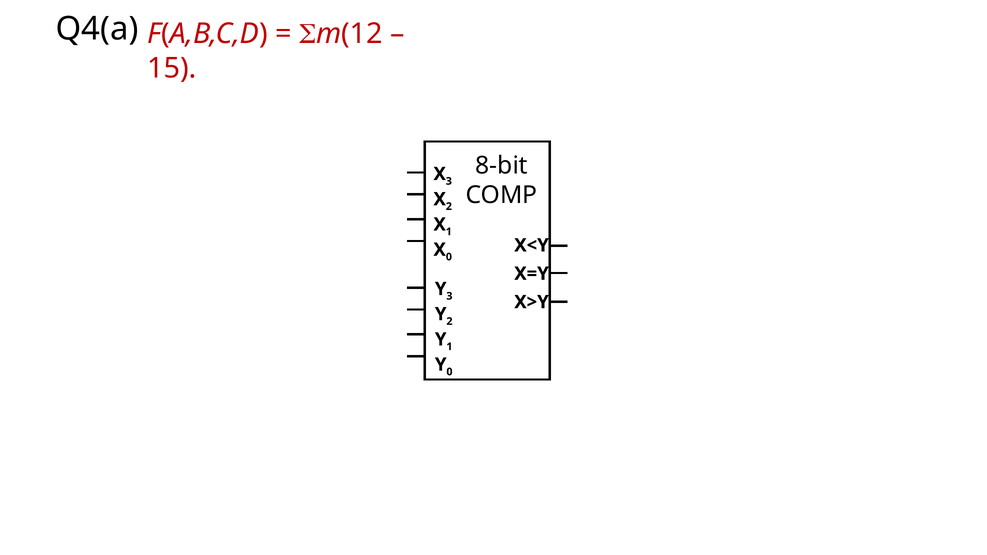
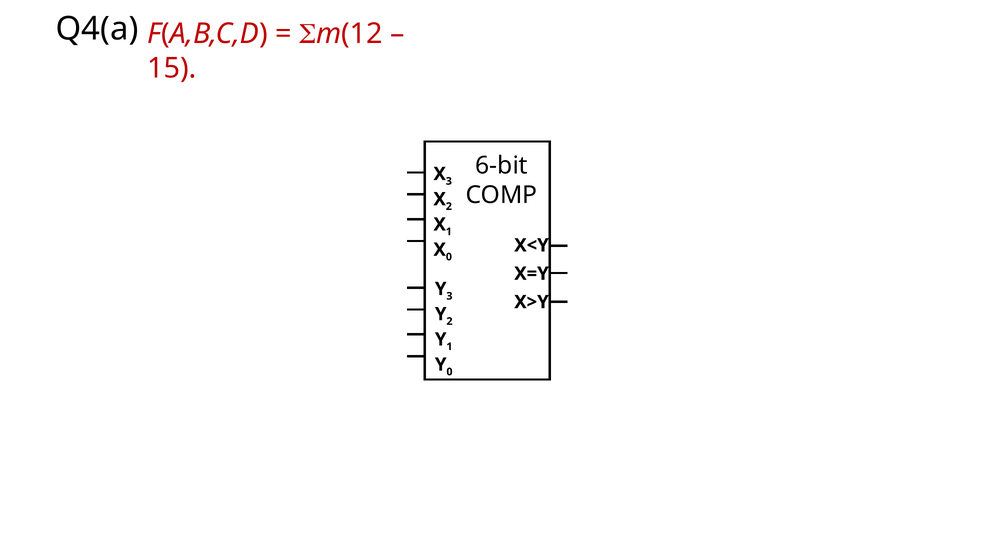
8-bit: 8-bit -> 6-bit
